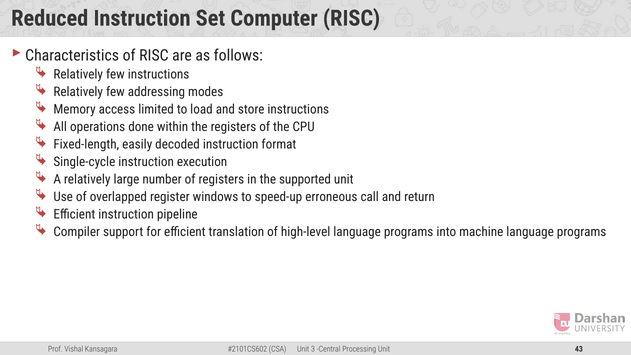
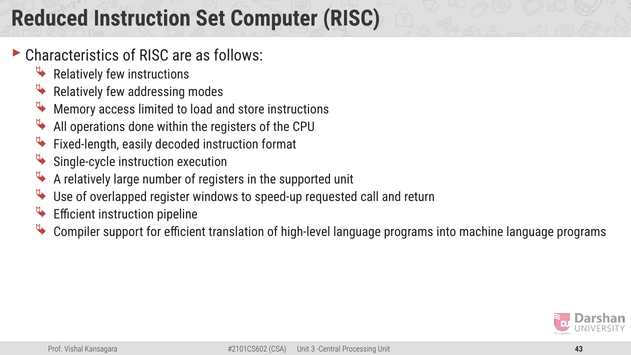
erroneous: erroneous -> requested
